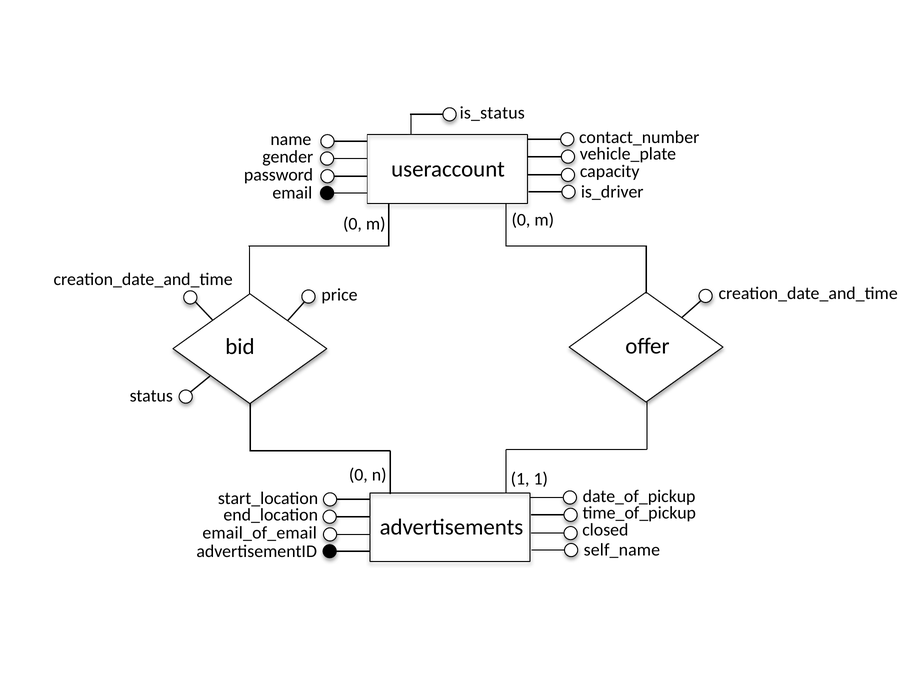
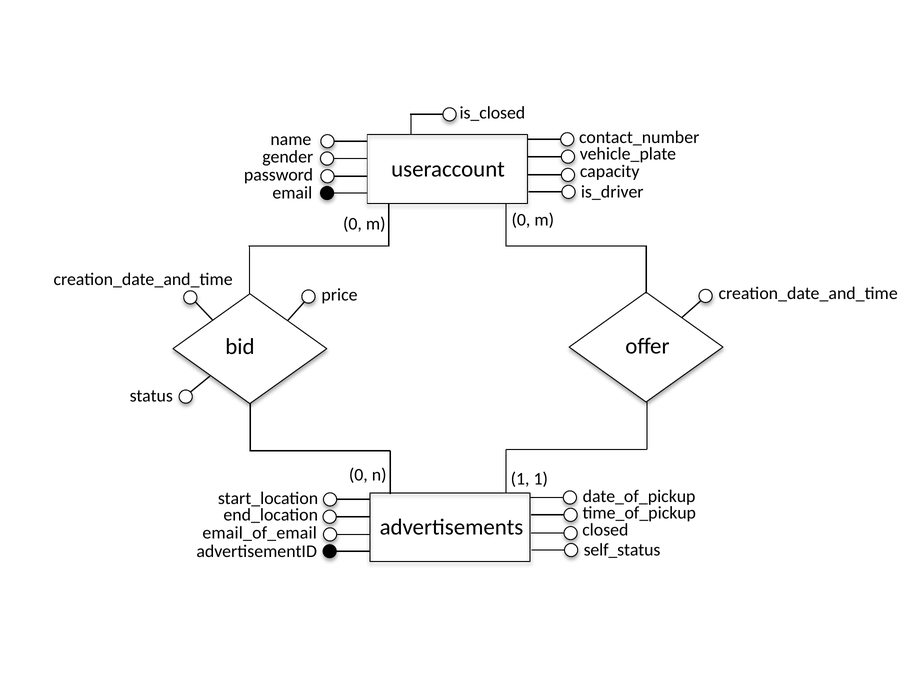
is_status: is_status -> is_closed
self_name: self_name -> self_status
